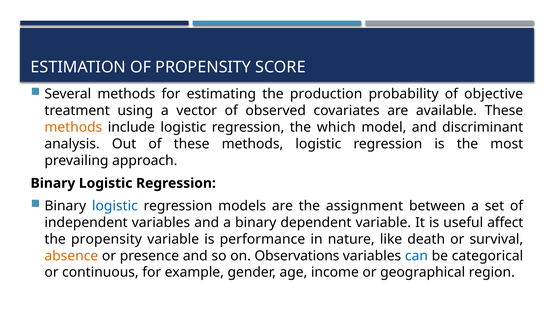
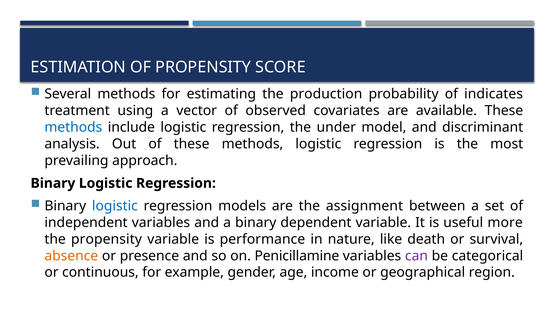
objective: objective -> indicates
methods at (73, 128) colour: orange -> blue
which: which -> under
affect: affect -> more
Observations: Observations -> Penicillamine
can colour: blue -> purple
